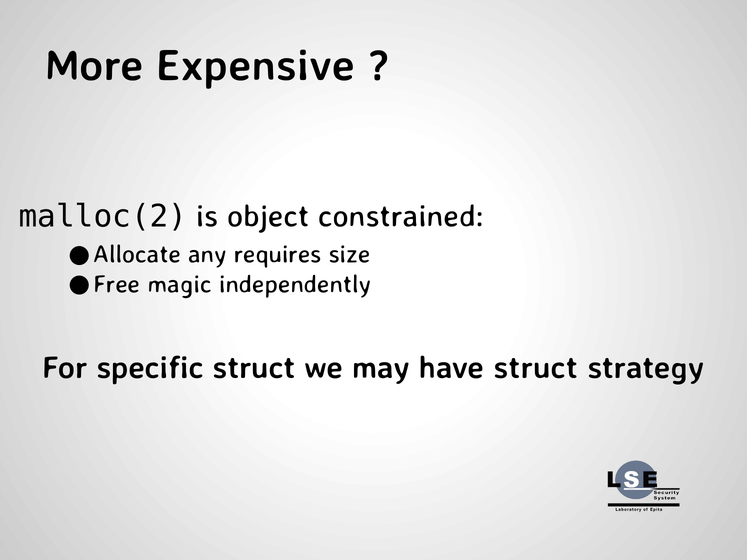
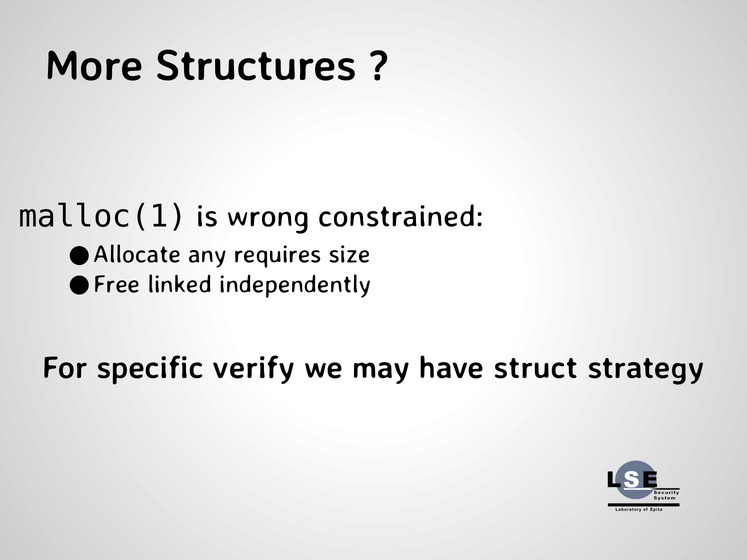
Expensive: Expensive -> Structures
malloc(2: malloc(2 -> malloc(1
object: object -> wrong
magic: magic -> linked
specific struct: struct -> verify
